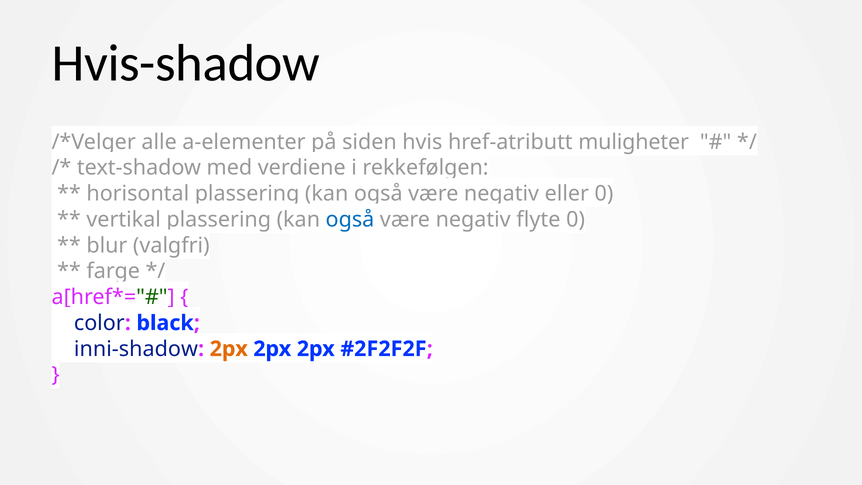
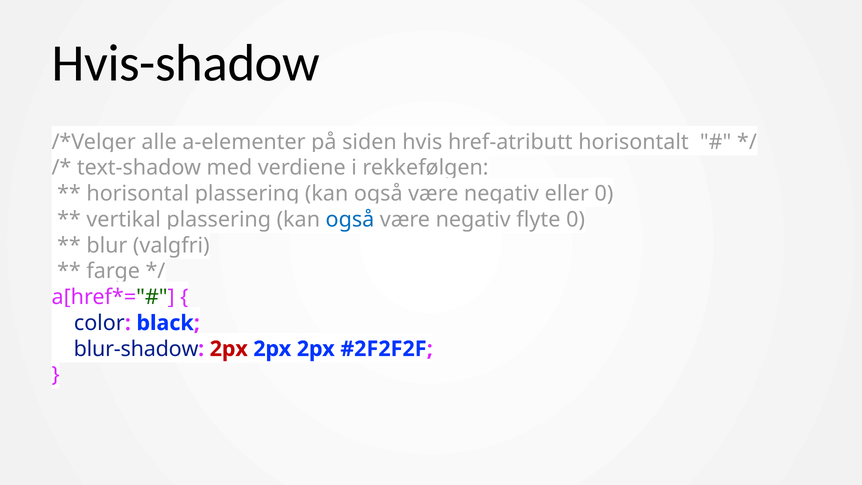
muligheter: muligheter -> horisontalt
inni-shadow: inni-shadow -> blur-shadow
2px at (229, 349) colour: orange -> red
